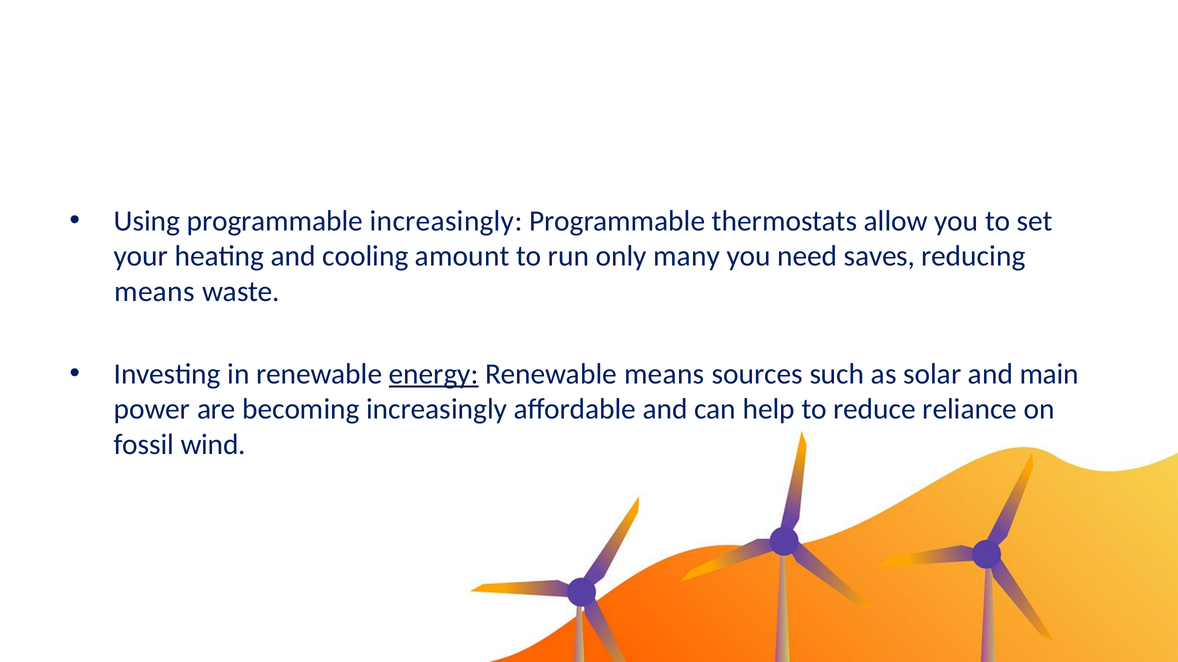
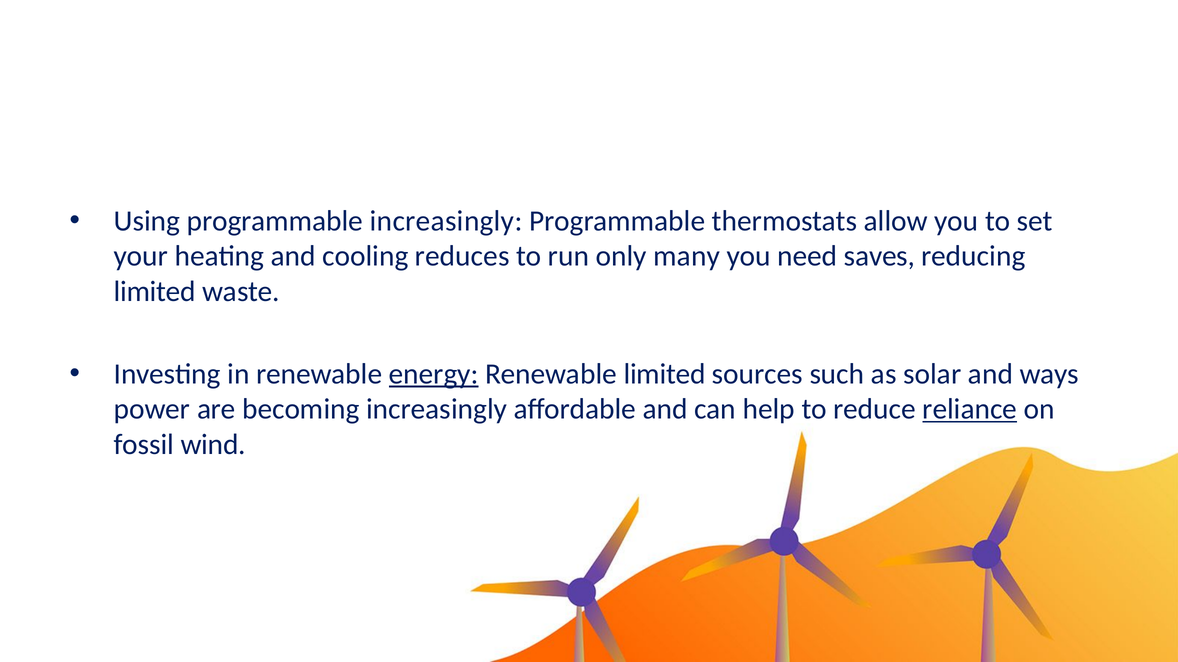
amount: amount -> reduces
means at (154, 292): means -> limited
Renewable means: means -> limited
main: main -> ways
reliance underline: none -> present
